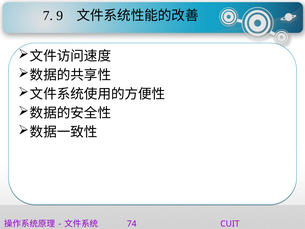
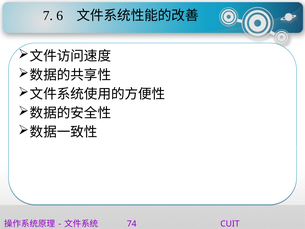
9: 9 -> 6
